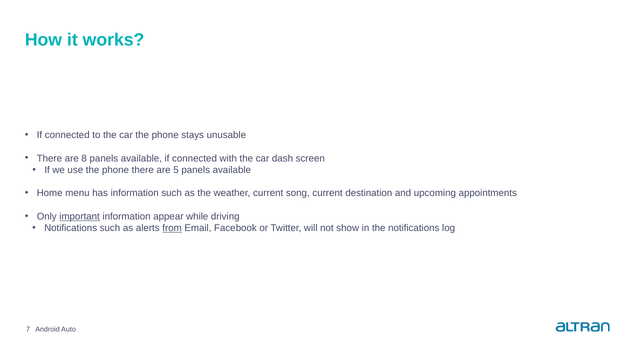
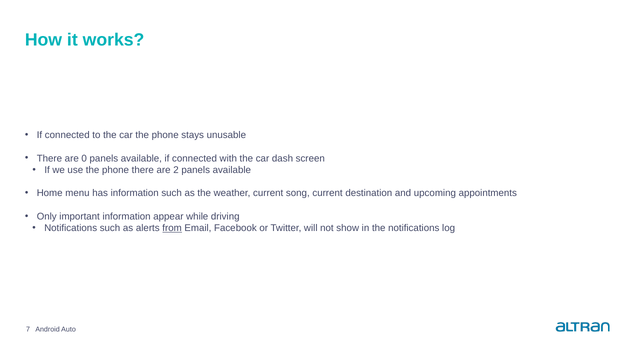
8: 8 -> 0
5: 5 -> 2
important underline: present -> none
